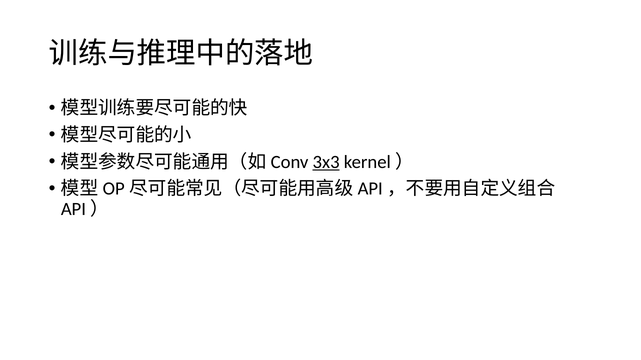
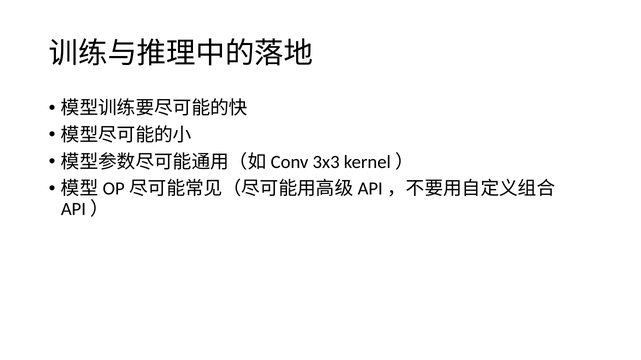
3x3 underline: present -> none
